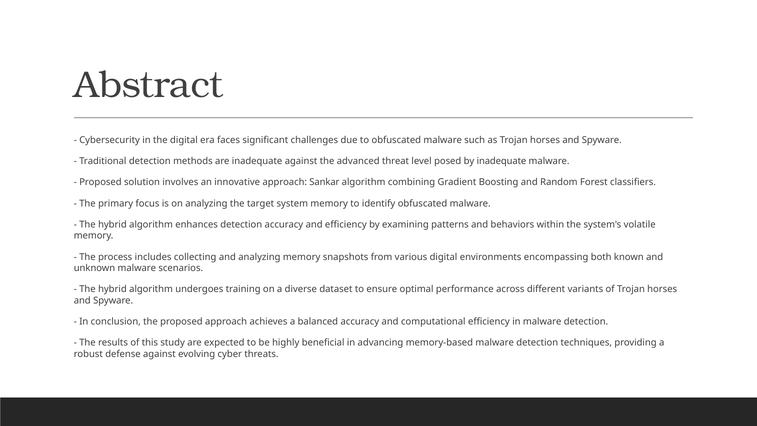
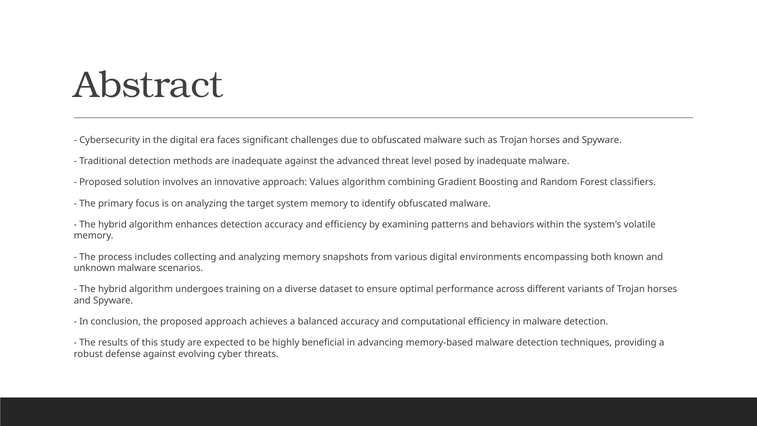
Sankar: Sankar -> Values
